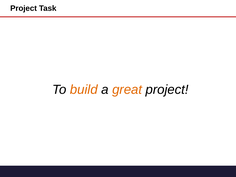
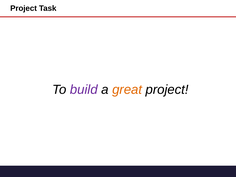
build colour: orange -> purple
